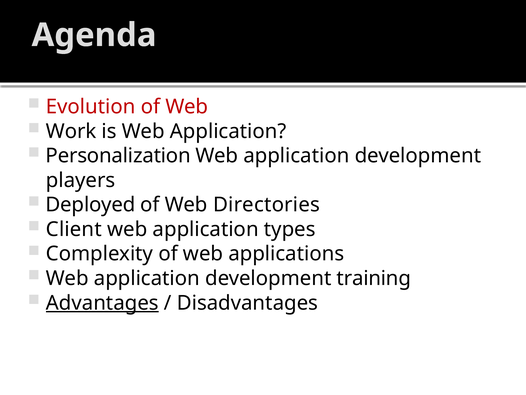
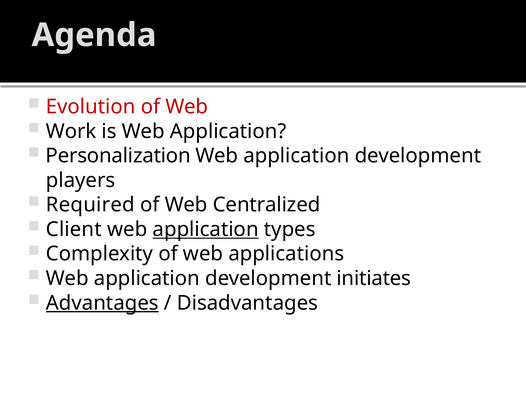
Deployed: Deployed -> Required
Directories: Directories -> Centralized
application at (206, 229) underline: none -> present
training: training -> initiates
